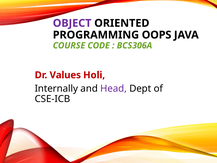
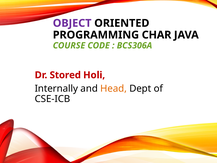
OOPS: OOPS -> CHAR
Values: Values -> Stored
Head colour: purple -> orange
